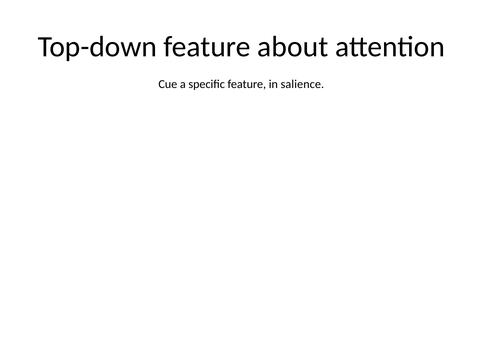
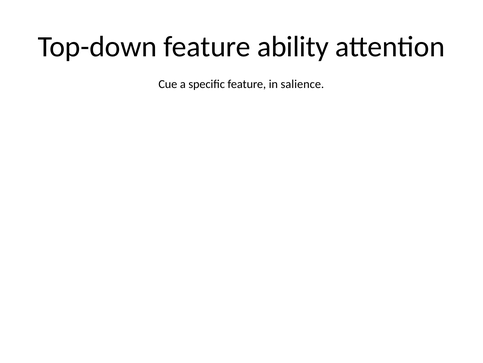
about: about -> ability
